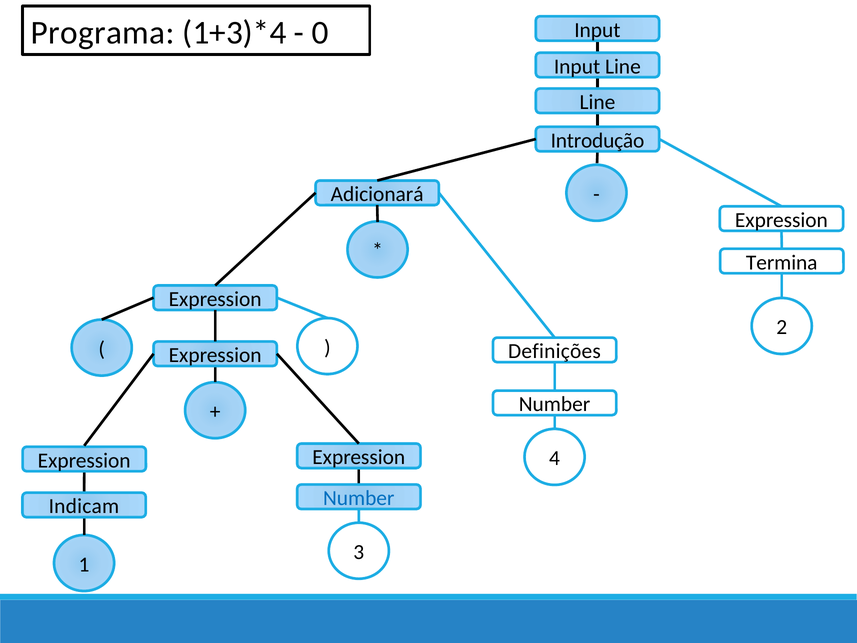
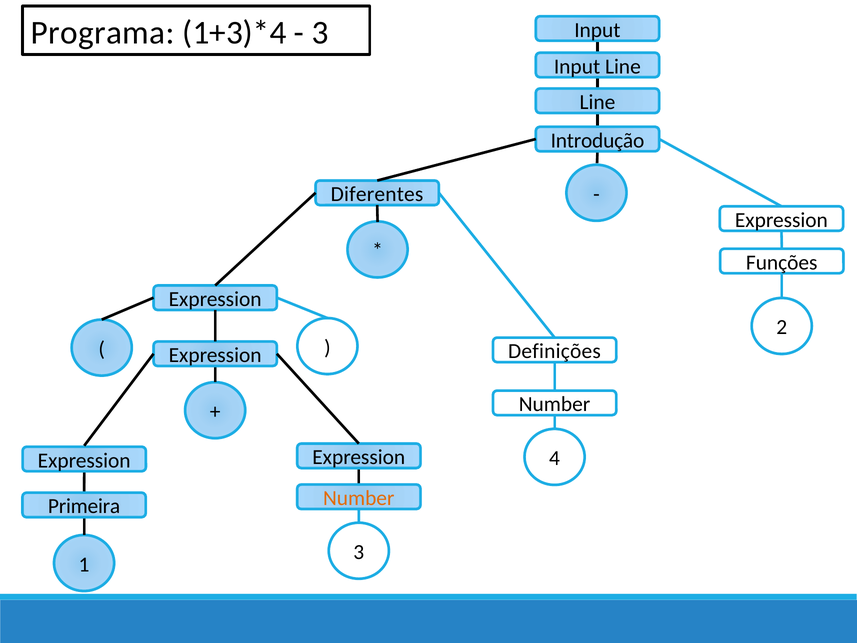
0 at (320, 33): 0 -> 3
Adicionará: Adicionará -> Diferentes
Termina: Termina -> Funções
Number at (359, 498) colour: blue -> orange
Indicam: Indicam -> Primeira
